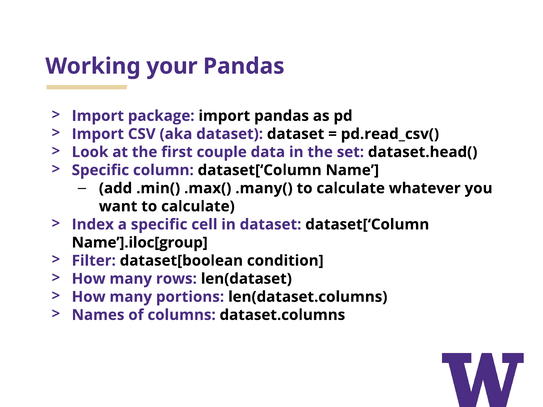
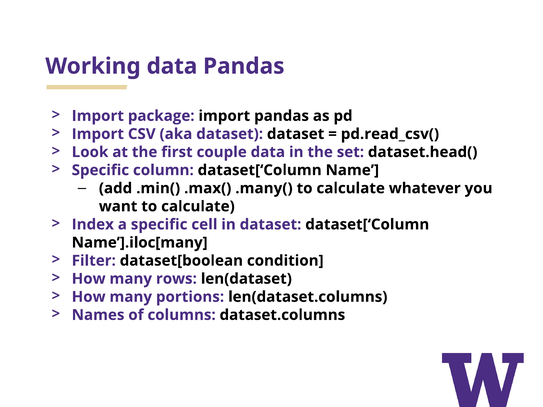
Working your: your -> data
Name’].iloc[group: Name’].iloc[group -> Name’].iloc[many
